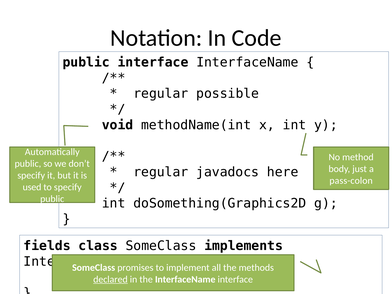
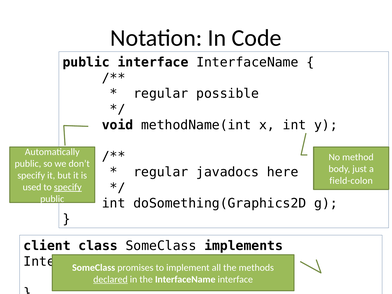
pass-colon: pass-colon -> field-colon
specify at (68, 187) underline: none -> present
fields: fields -> client
